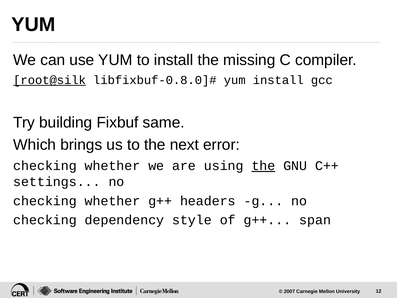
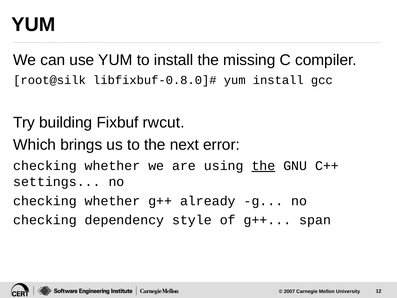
root@silk underline: present -> none
same: same -> rwcut
headers: headers -> already
